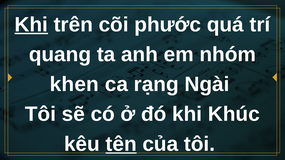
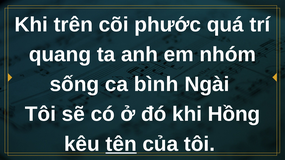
Khi at (31, 25) underline: present -> none
khen: khen -> sống
rạng: rạng -> bình
Khúc: Khúc -> Hồng
